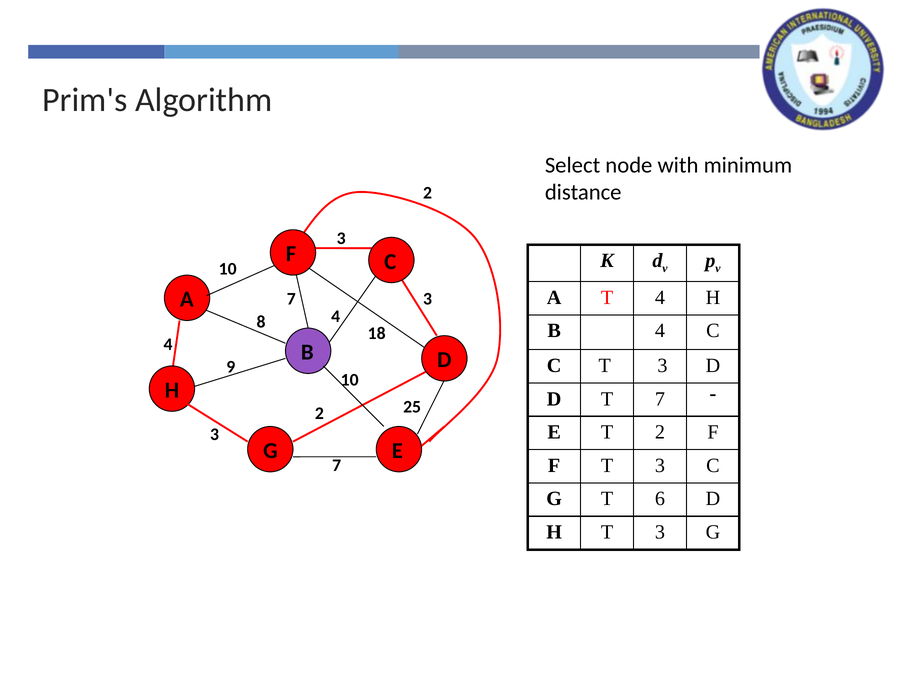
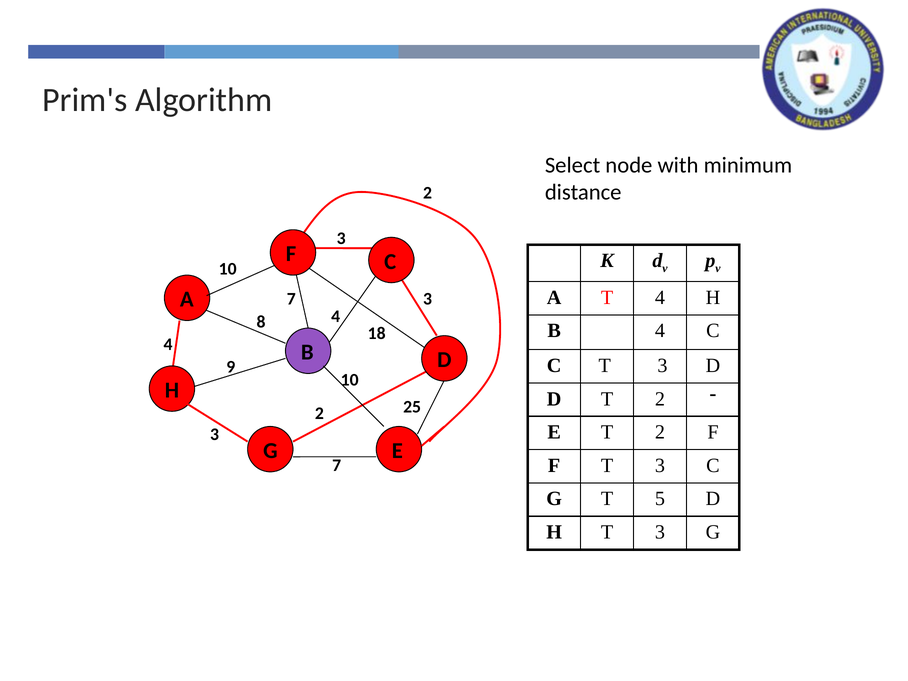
D T 7: 7 -> 2
6: 6 -> 5
